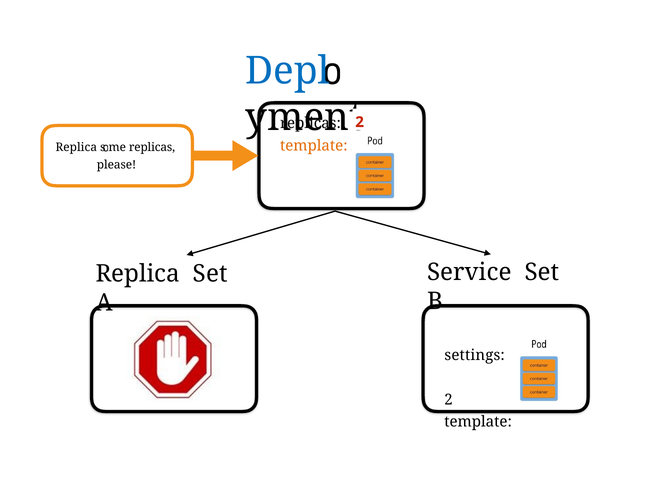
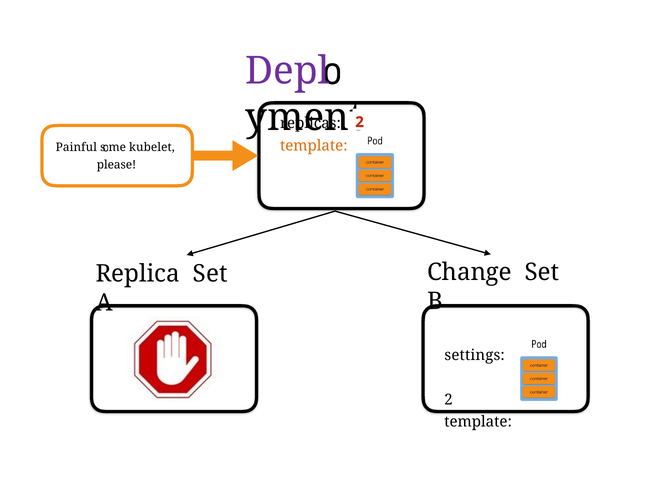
Depl colour: blue -> purple
Replica at (76, 147): Replica -> Painful
me replicas: replicas -> kubelet
Service: Service -> Change
